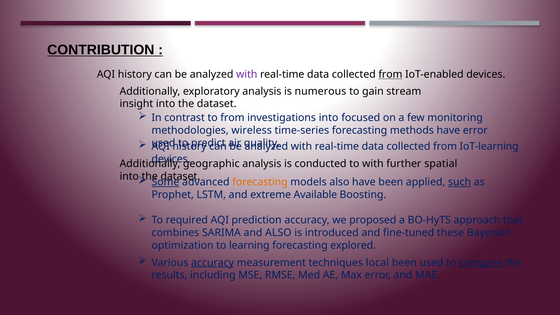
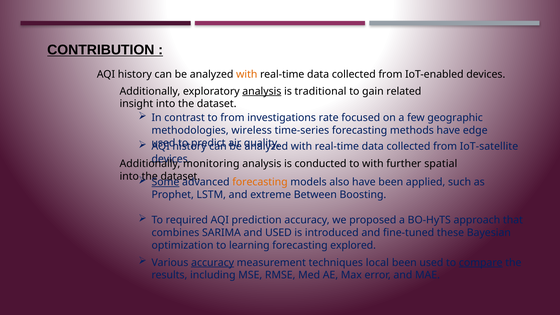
with at (247, 74) colour: purple -> orange
from at (390, 74) underline: present -> none
analysis at (262, 91) underline: none -> present
numerous: numerous -> traditional
stream: stream -> related
investigations into: into -> rate
monitoring: monitoring -> geographic
have error: error -> edge
IoT-learning: IoT-learning -> IoT-satellite
geographic: geographic -> monitoring
such underline: present -> none
Available: Available -> Between
and ALSO: ALSO -> USED
